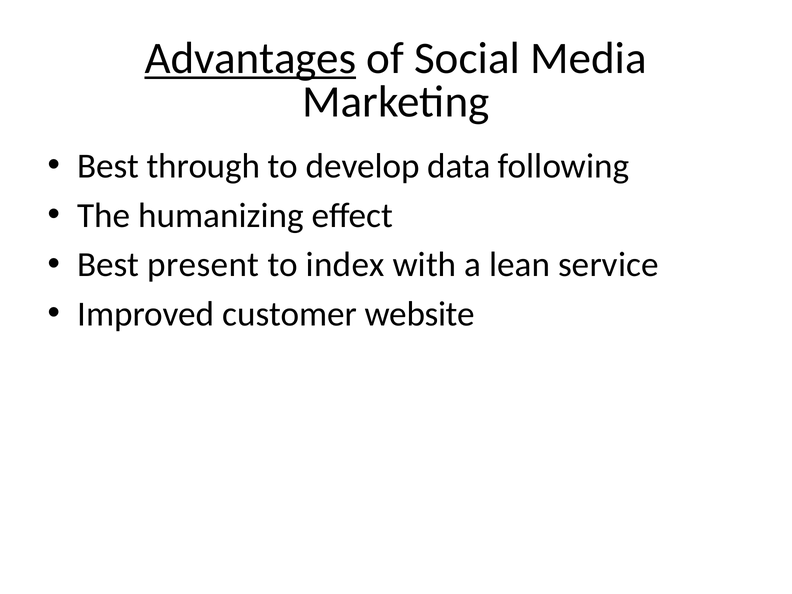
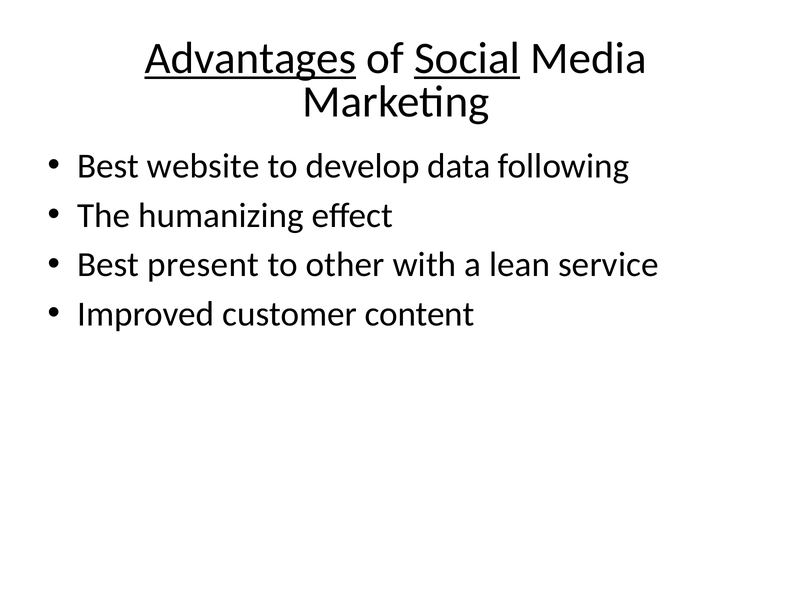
Social underline: none -> present
through: through -> website
index: index -> other
website: website -> content
